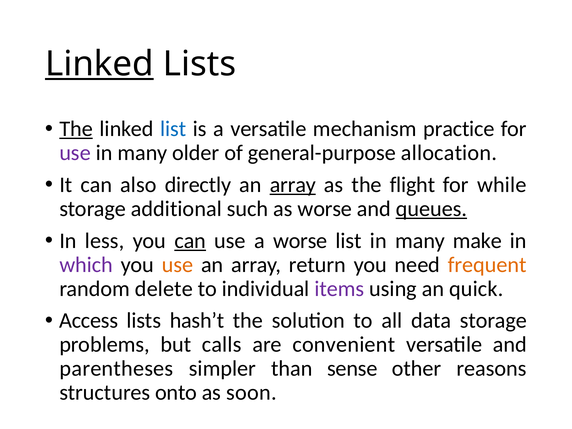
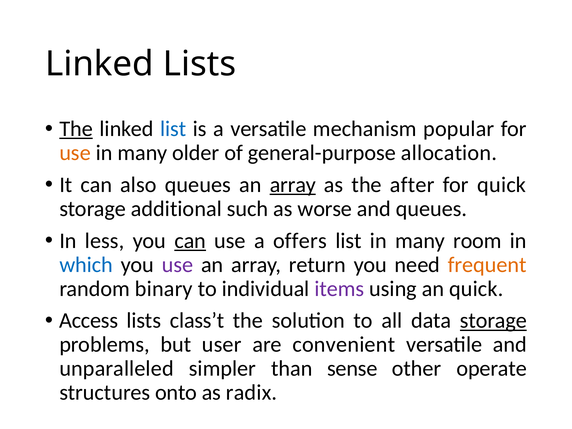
Linked at (99, 64) underline: present -> none
practice: practice -> popular
use at (75, 153) colour: purple -> orange
also directly: directly -> queues
flight: flight -> after
for while: while -> quick
queues at (431, 209) underline: present -> none
a worse: worse -> offers
make: make -> room
which colour: purple -> blue
use at (177, 265) colour: orange -> purple
delete: delete -> binary
hash’t: hash’t -> class’t
storage at (493, 321) underline: none -> present
calls: calls -> user
parentheses: parentheses -> unparalleled
reasons: reasons -> operate
soon: soon -> radix
